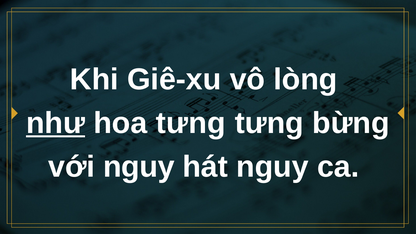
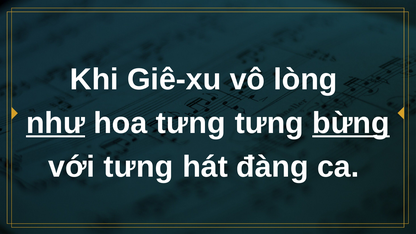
bừng underline: none -> present
với nguy: nguy -> tưng
hát nguy: nguy -> đàng
